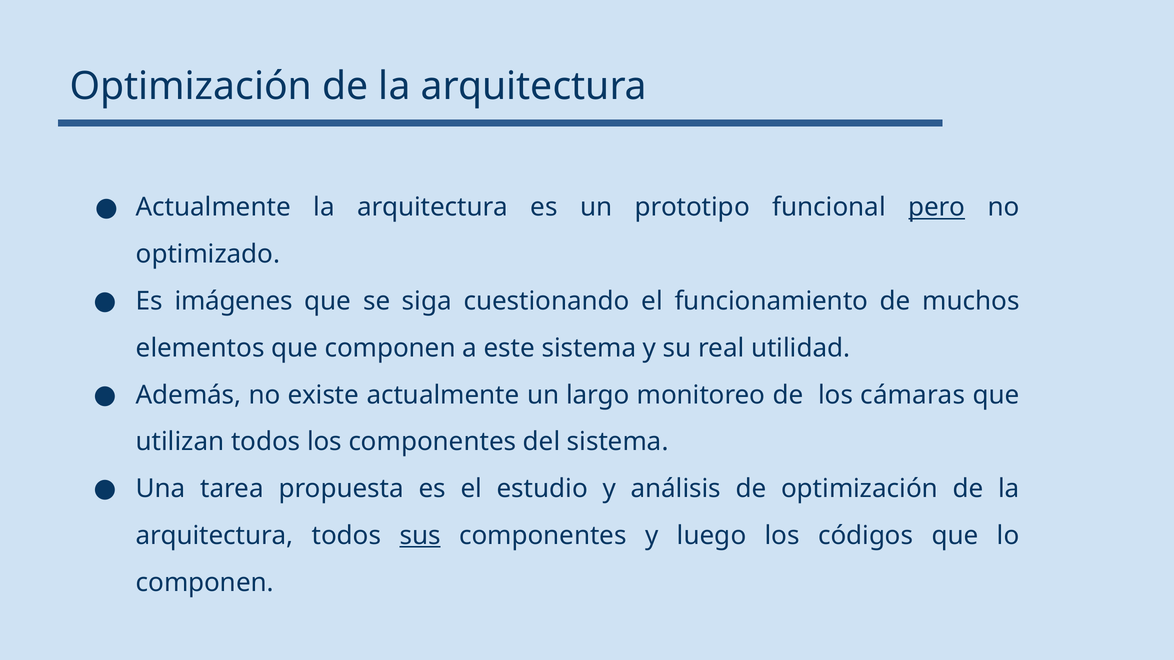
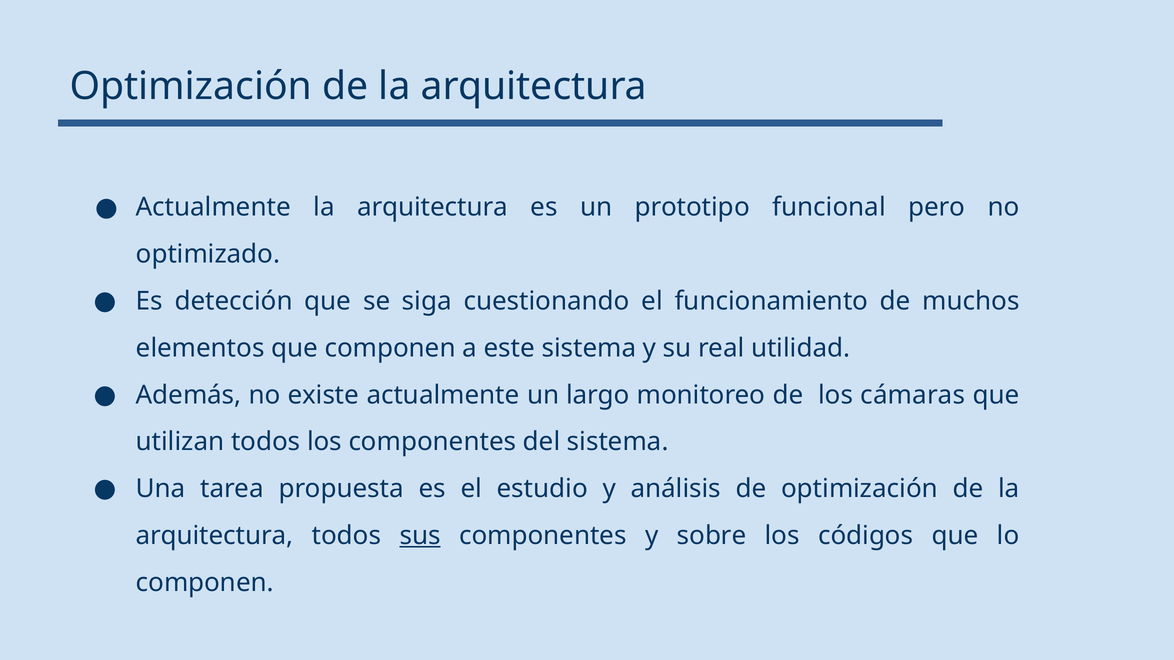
pero underline: present -> none
imágenes: imágenes -> detección
luego: luego -> sobre
